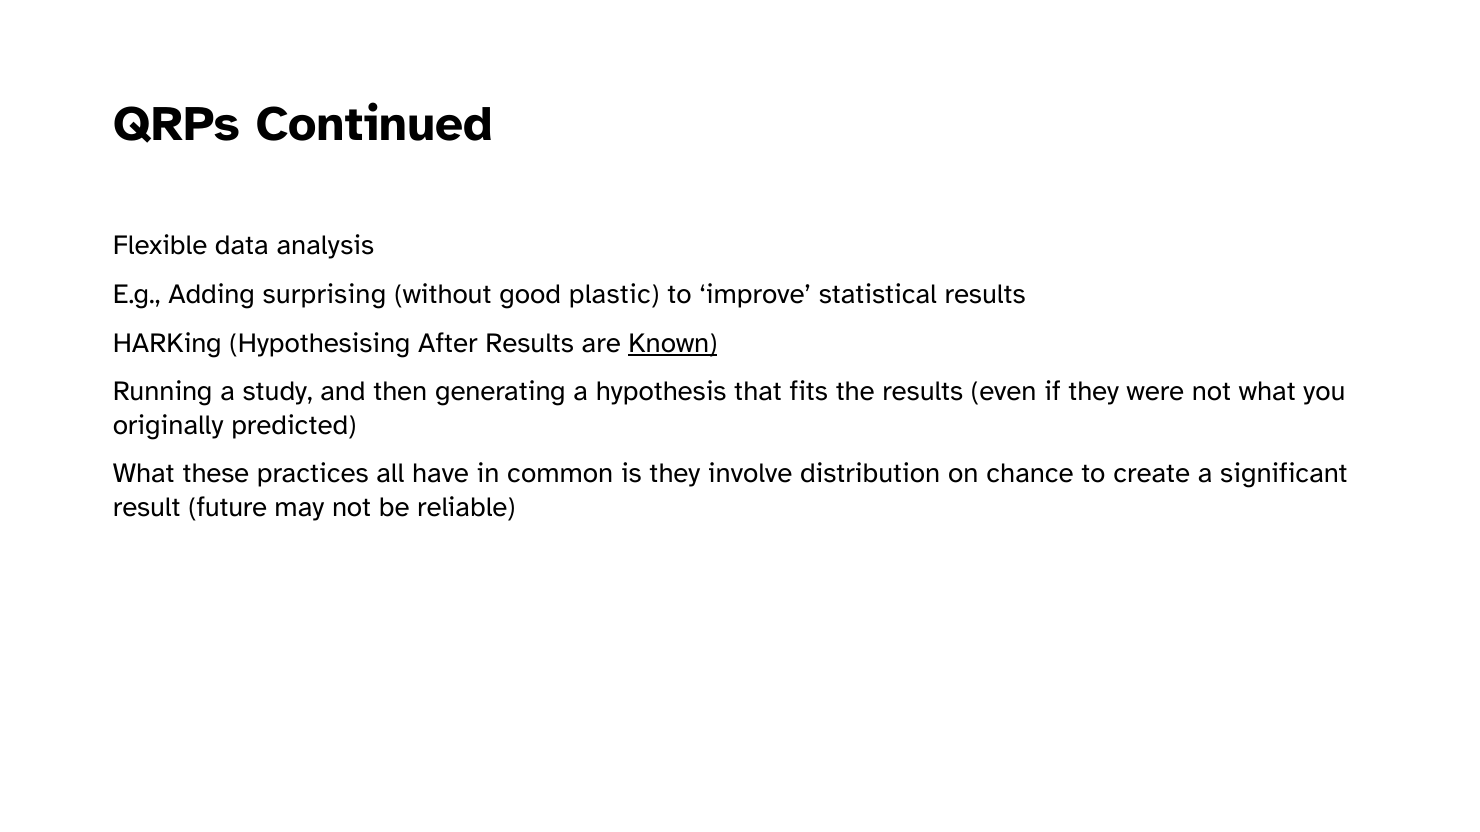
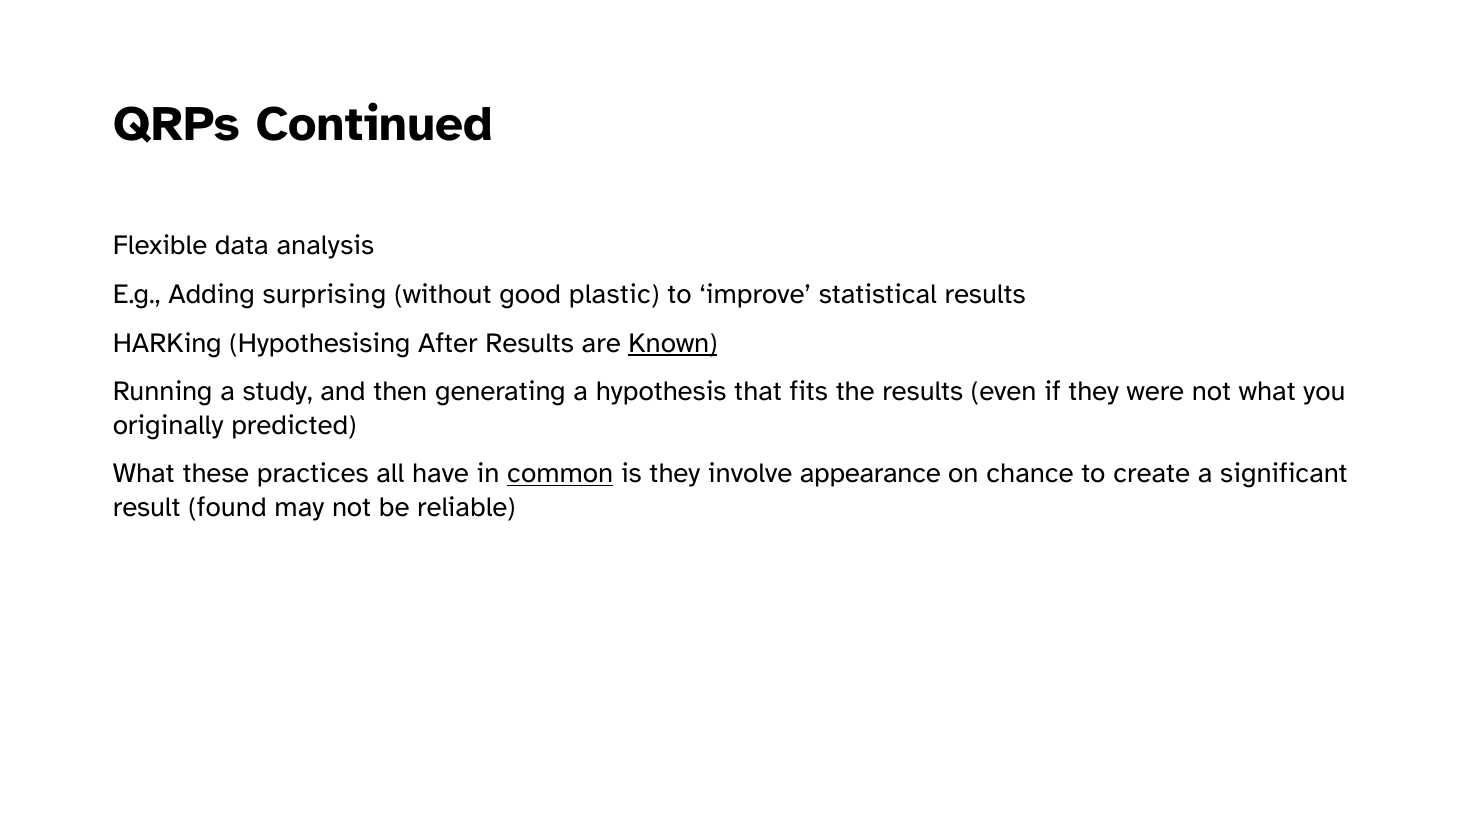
common underline: none -> present
distribution: distribution -> appearance
future: future -> found
